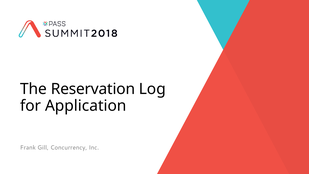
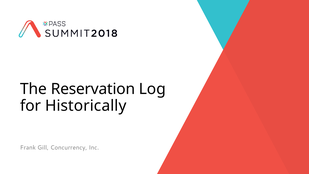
Application: Application -> Historically
